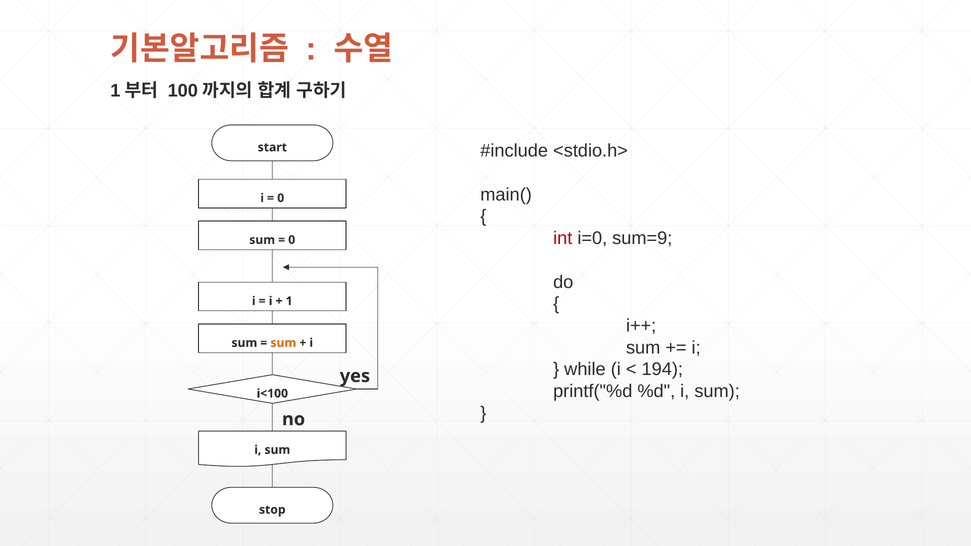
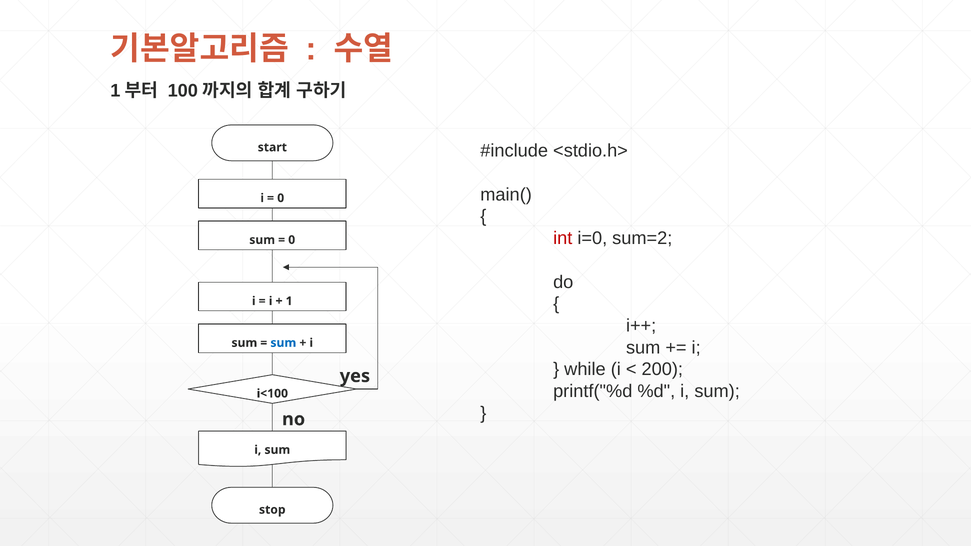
sum=9: sum=9 -> sum=2
sum at (283, 343) colour: orange -> blue
194: 194 -> 200
